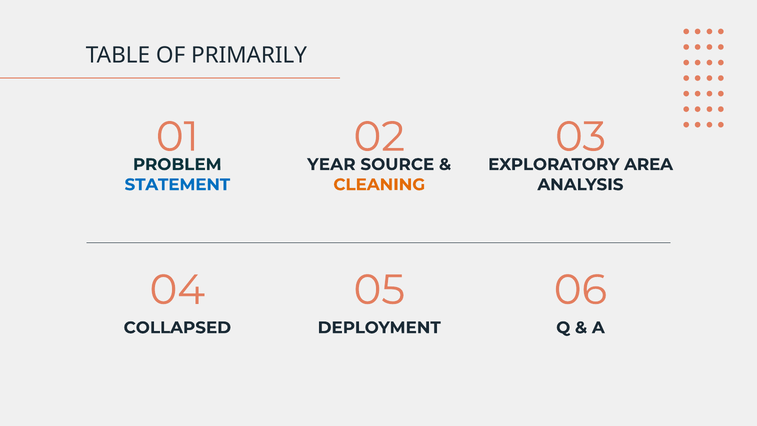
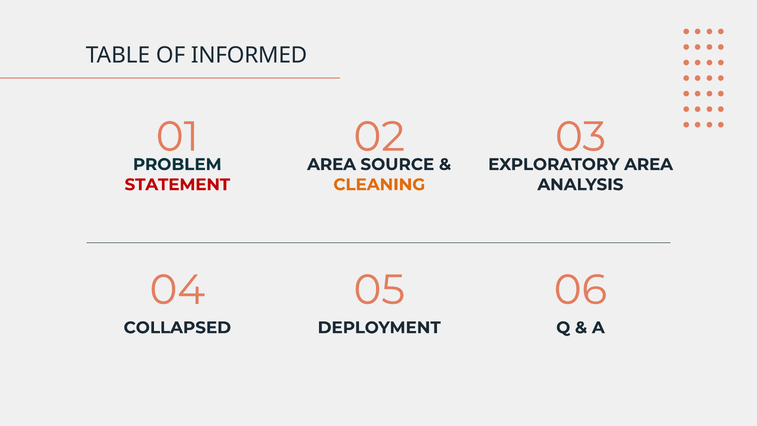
PRIMARILY: PRIMARILY -> INFORMED
01 YEAR: YEAR -> AREA
STATEMENT colour: blue -> red
